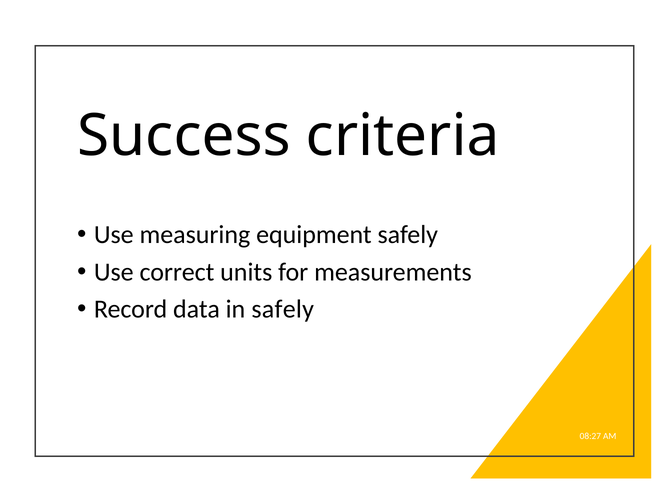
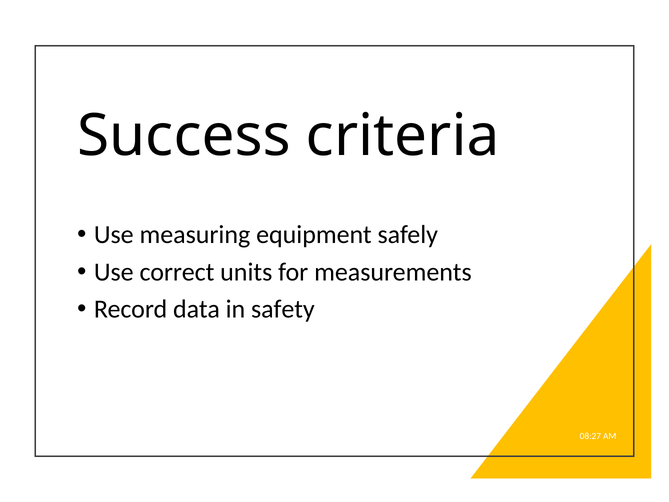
in safely: safely -> safety
